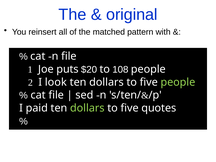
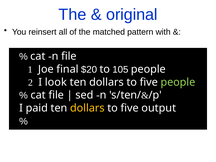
puts: puts -> final
108: 108 -> 105
dollars at (87, 108) colour: light green -> yellow
quotes: quotes -> output
